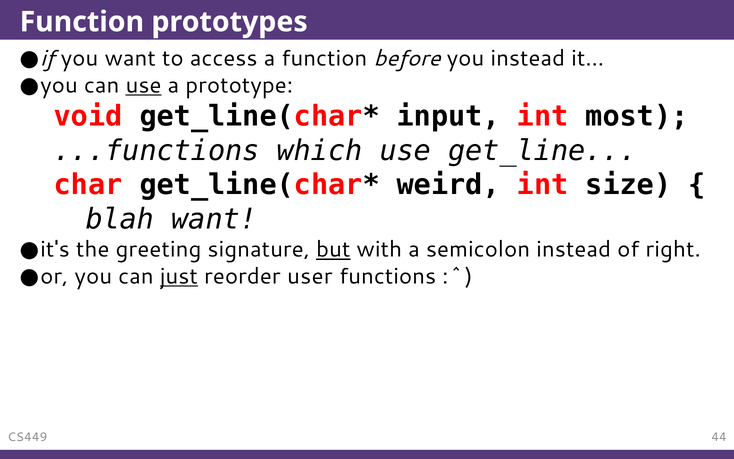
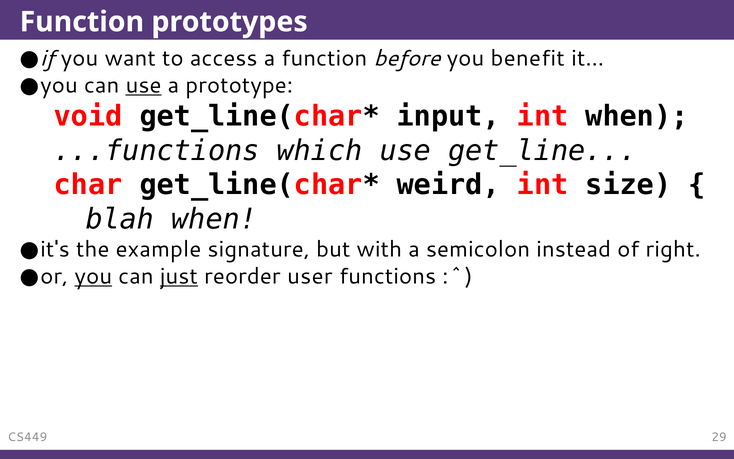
you instead: instead -> benefit
int most: most -> when
blah want: want -> when
greeting: greeting -> example
but underline: present -> none
you at (93, 276) underline: none -> present
44: 44 -> 29
